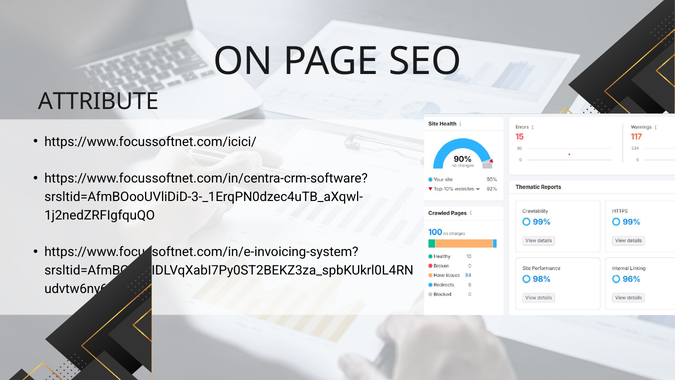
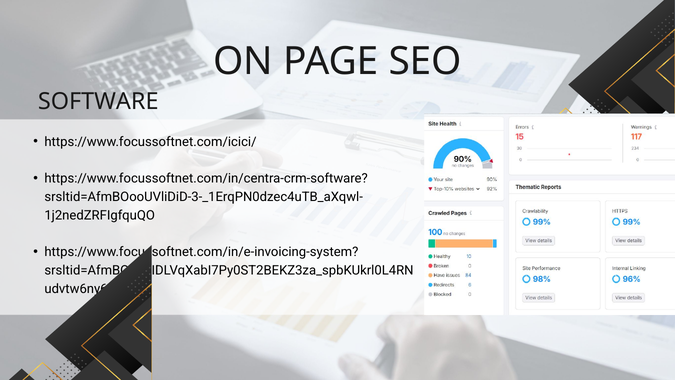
ATTRIBUTE: ATTRIBUTE -> SOFTWARE
